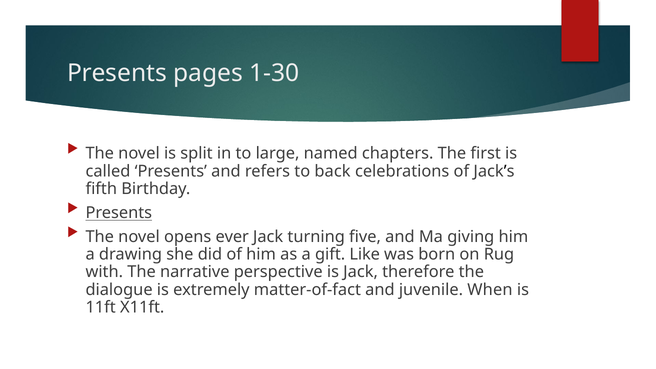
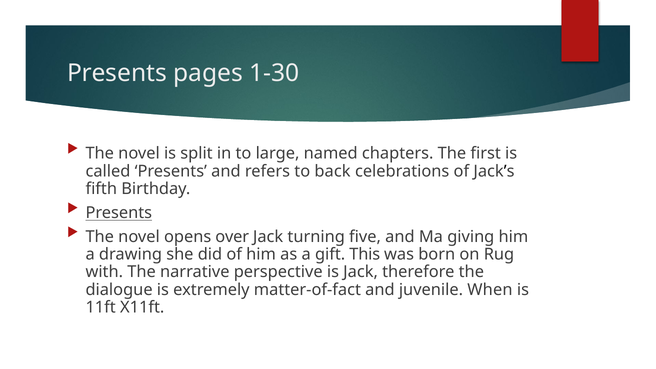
ever: ever -> over
Like: Like -> This
